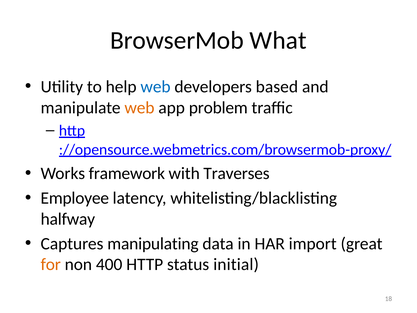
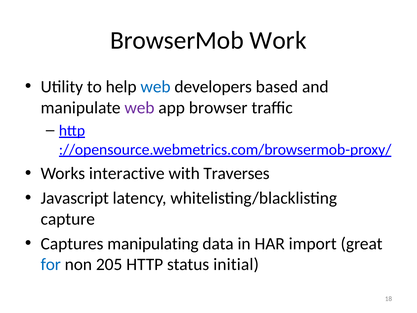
What: What -> Work
web at (139, 108) colour: orange -> purple
problem: problem -> browser
framework: framework -> interactive
Employee: Employee -> Javascript
halfway: halfway -> capture
for colour: orange -> blue
400: 400 -> 205
